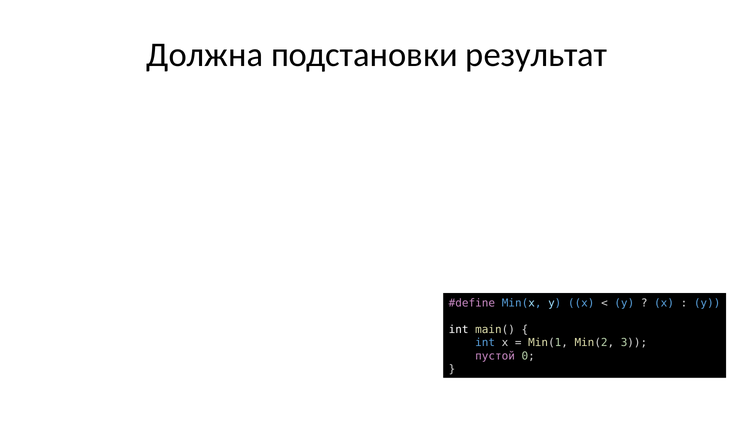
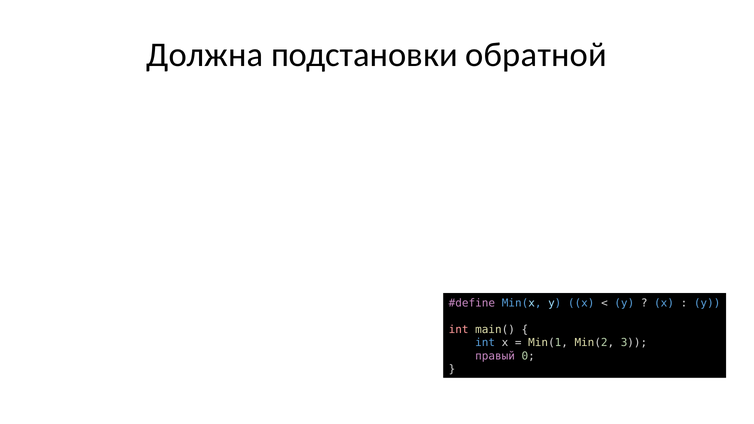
результат: результат -> обратной
int at (459, 330) colour: white -> pink
пустой: пустой -> правый
